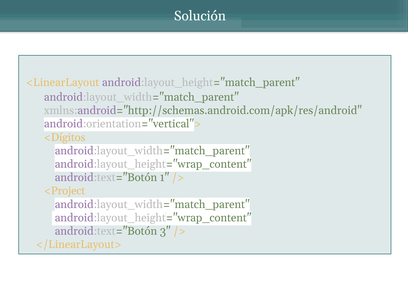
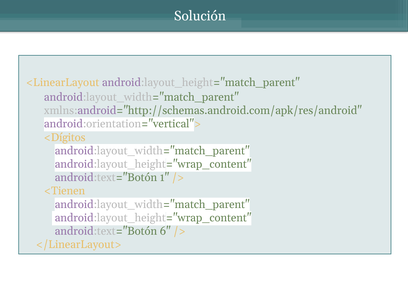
<Project: <Project -> <Tienen
3: 3 -> 6
